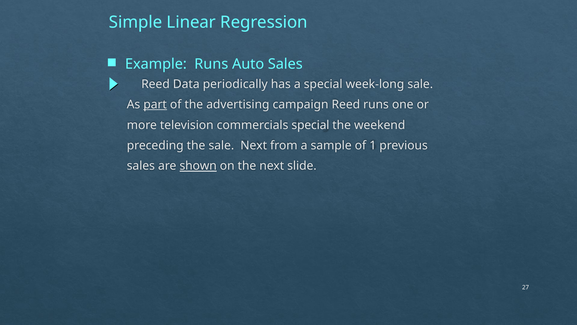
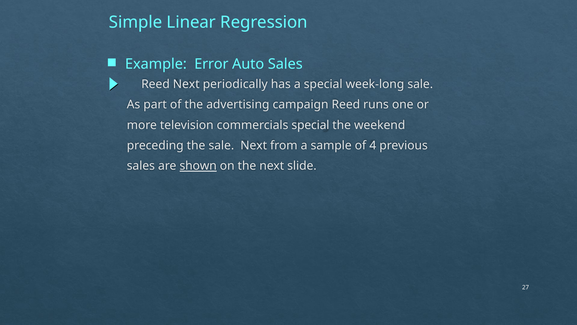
Example Runs: Runs -> Error
Reed Data: Data -> Next
part underline: present -> none
1: 1 -> 4
